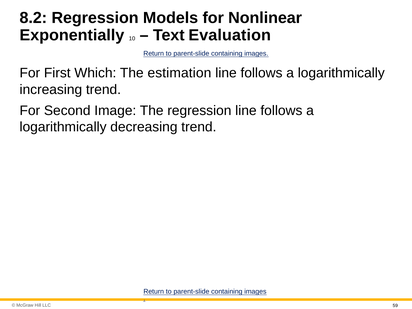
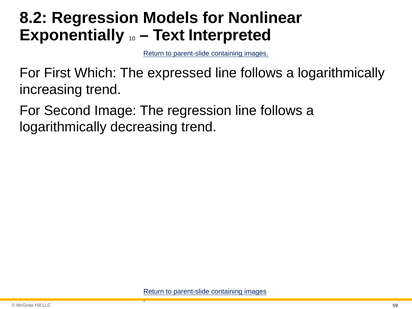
Evaluation: Evaluation -> Interpreted
estimation: estimation -> expressed
